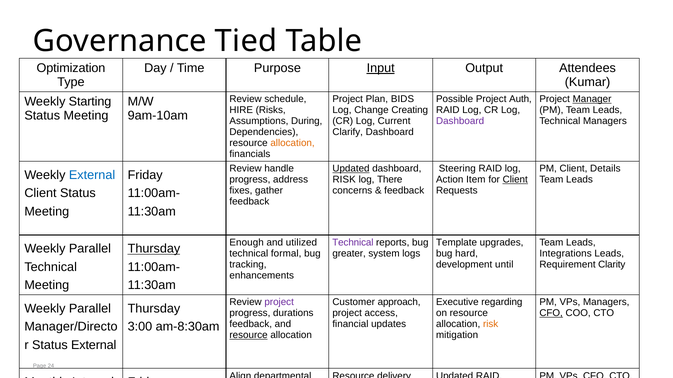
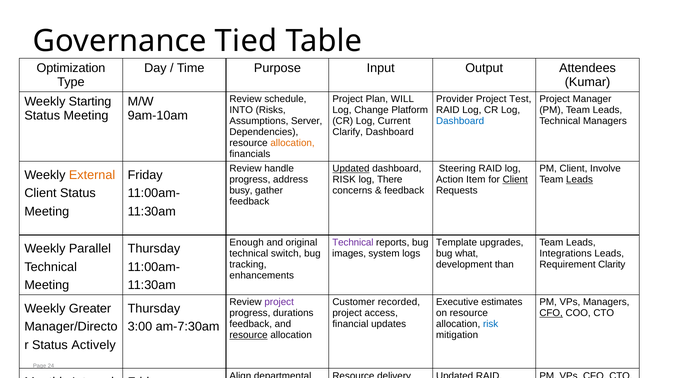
Input underline: present -> none
BIDS: BIDS -> WILL
Possible: Possible -> Provider
Auth: Auth -> Test
Manager underline: present -> none
HIRE: HIRE -> INTO
Creating: Creating -> Platform
During: During -> Server
Dashboard at (460, 121) colour: purple -> blue
Details: Details -> Involve
External at (92, 175) colour: blue -> orange
Leads at (579, 180) underline: none -> present
fixes: fixes -> busy
utilized: utilized -> original
Thursday at (154, 249) underline: present -> none
formal: formal -> switch
greater: greater -> images
hard: hard -> what
until: until -> than
approach: approach -> recorded
regarding: regarding -> estimates
Parallel at (90, 309): Parallel -> Greater
risk at (491, 325) colour: orange -> blue
am-8:30am: am-8:30am -> am-7:30am
Status External: External -> Actively
